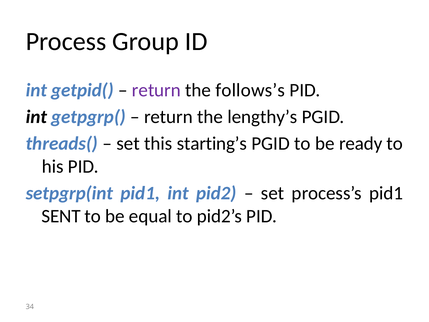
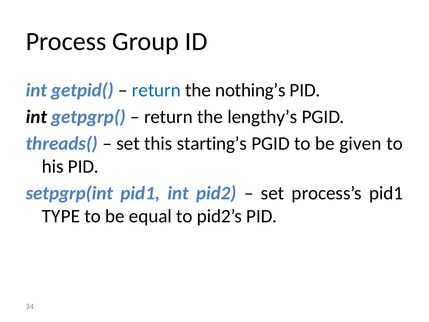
return at (156, 90) colour: purple -> blue
follows’s: follows’s -> nothing’s
ready: ready -> given
SENT: SENT -> TYPE
